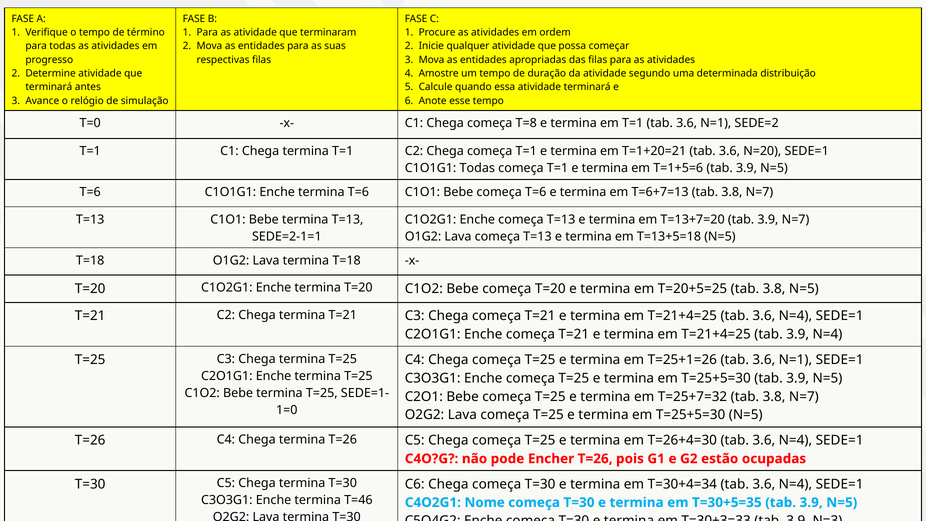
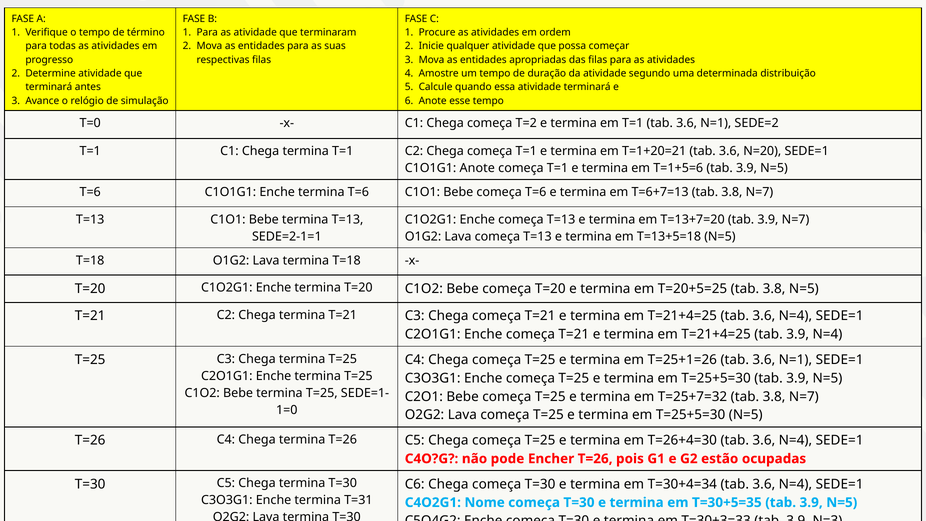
T=8: T=8 -> T=2
C1O1G1 Todas: Todas -> Anote
T=46: T=46 -> T=31
